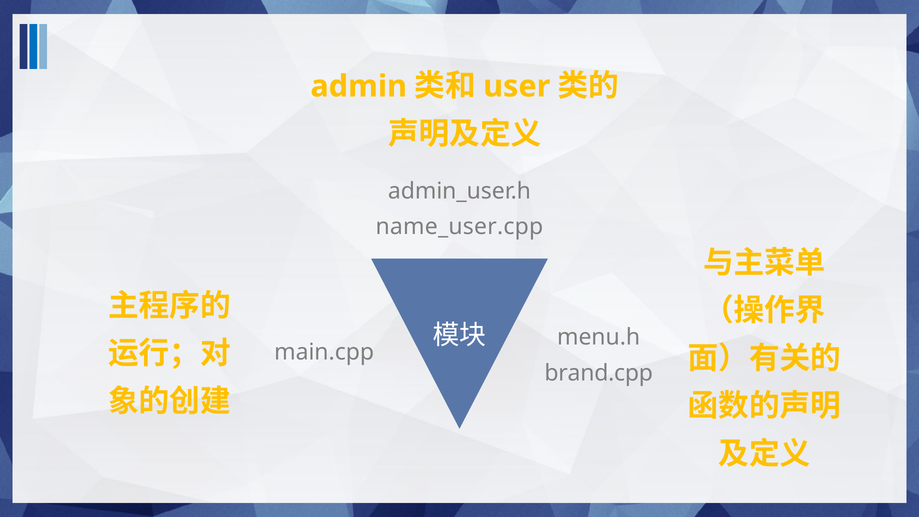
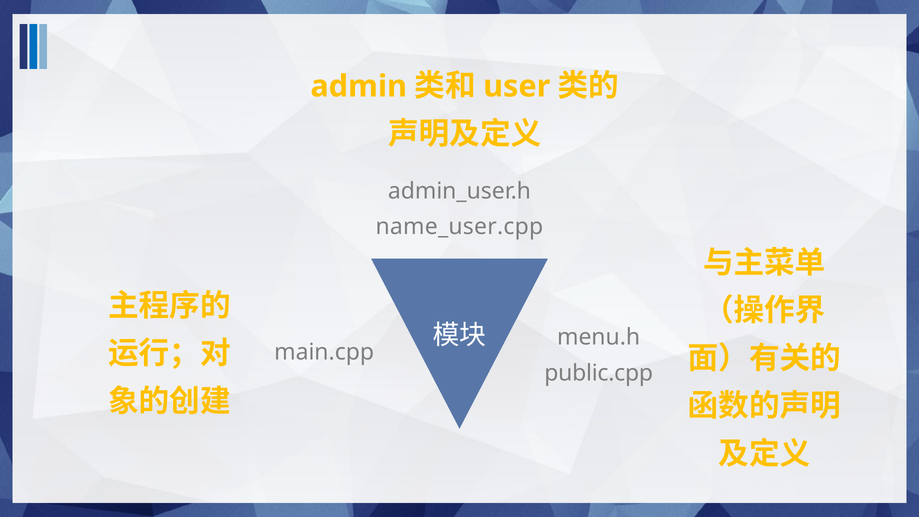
brand.cpp: brand.cpp -> public.cpp
